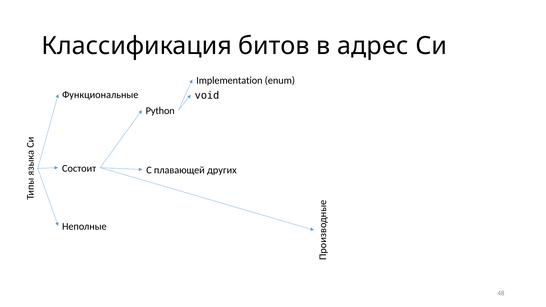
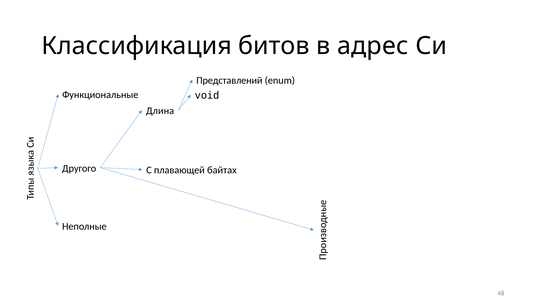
Implementation: Implementation -> Представлений
Python: Python -> Длина
Состоит: Состоит -> Другого
других: других -> байтах
